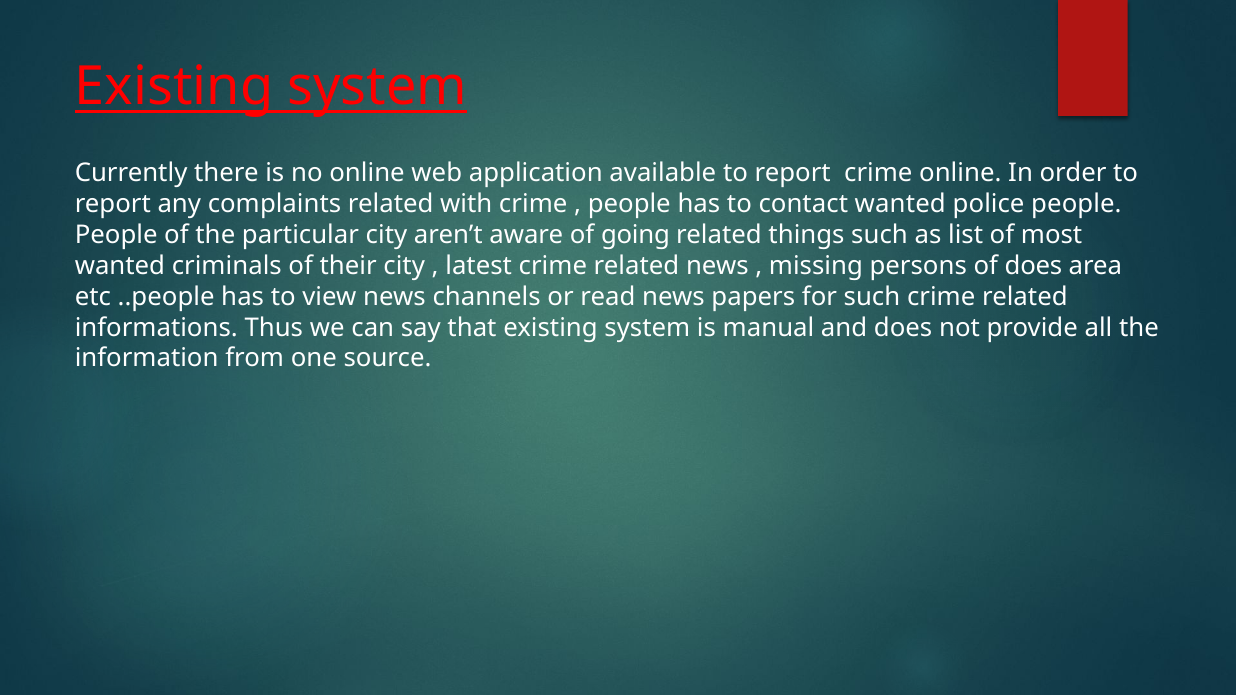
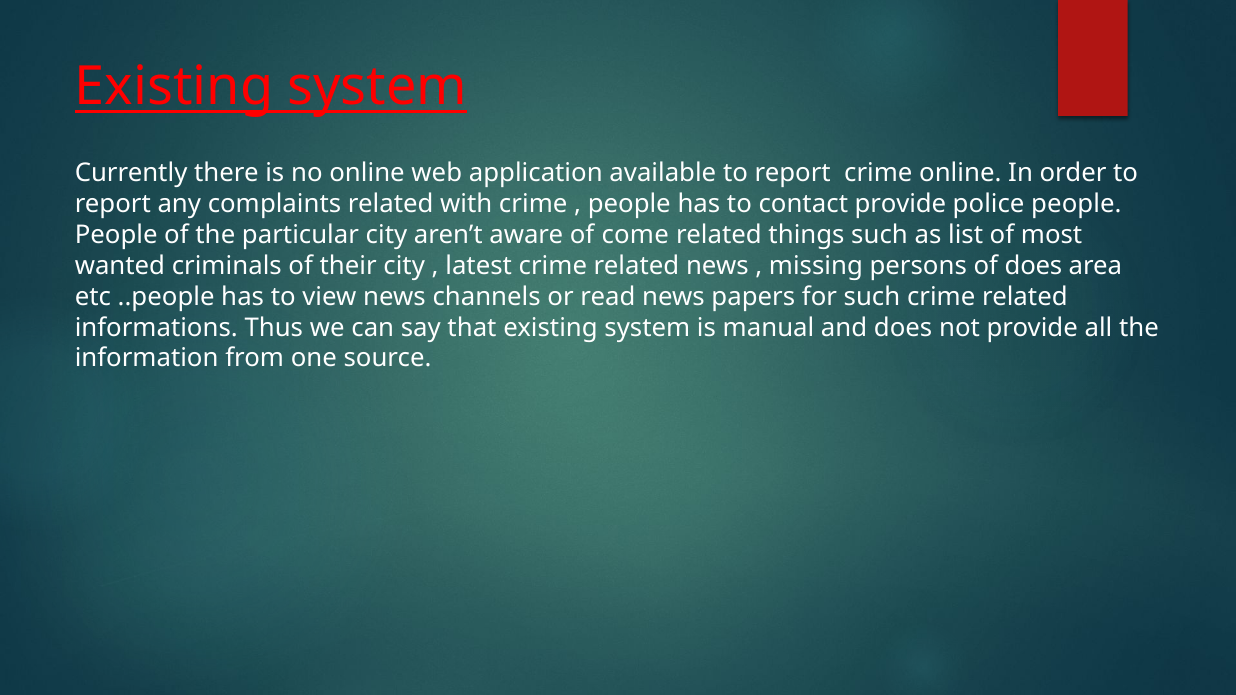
contact wanted: wanted -> provide
going: going -> come
